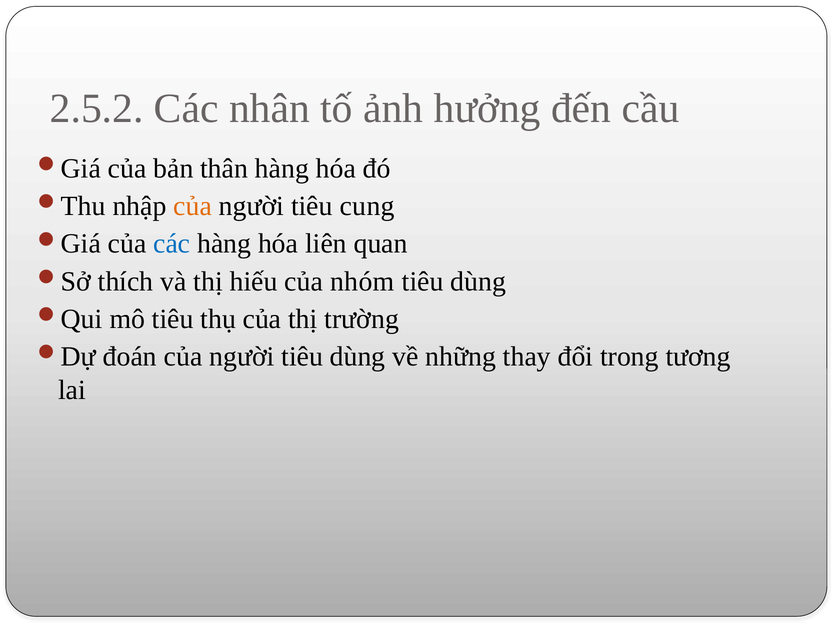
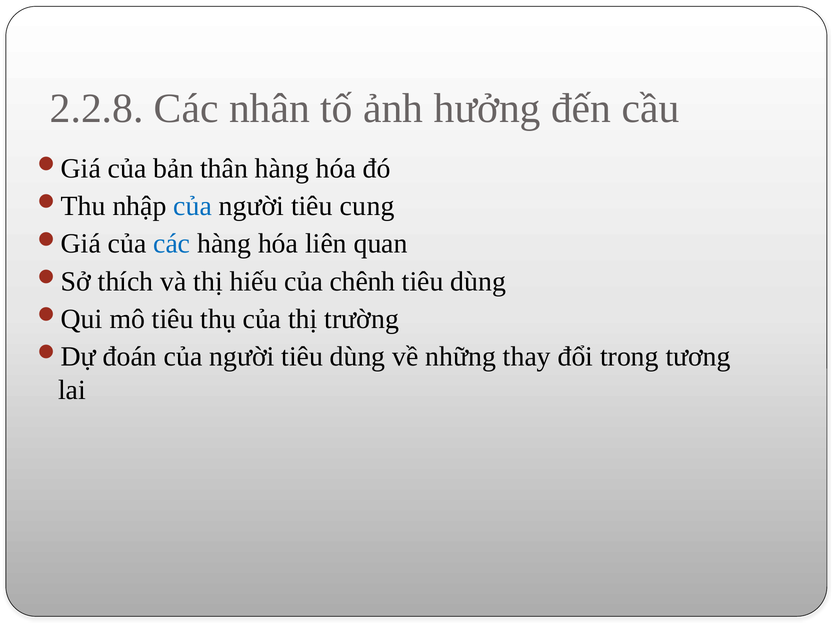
2.5.2: 2.5.2 -> 2.2.8
của at (193, 206) colour: orange -> blue
nhóm: nhóm -> chênh
